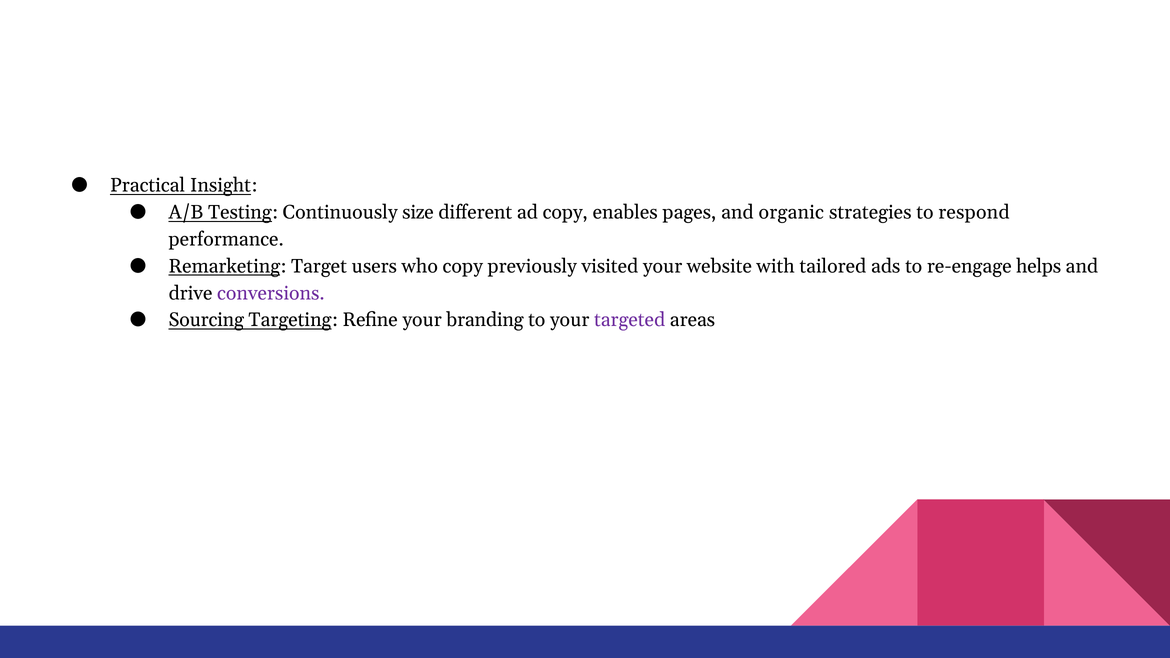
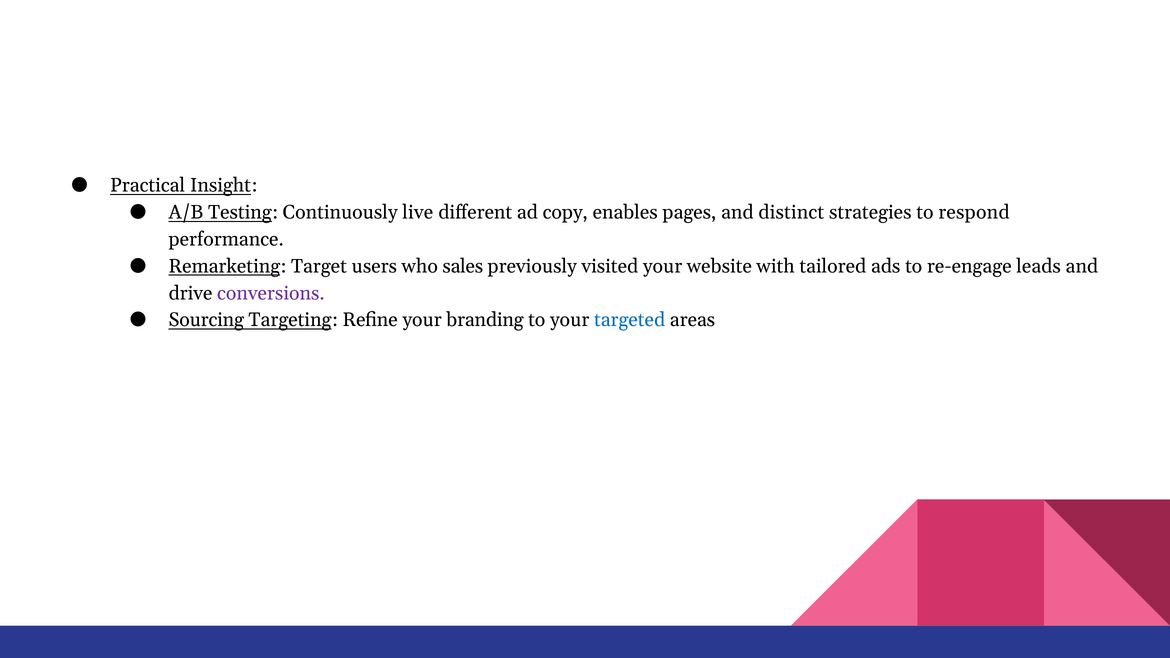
size: size -> live
organic: organic -> distinct
who copy: copy -> sales
helps: helps -> leads
targeted colour: purple -> blue
